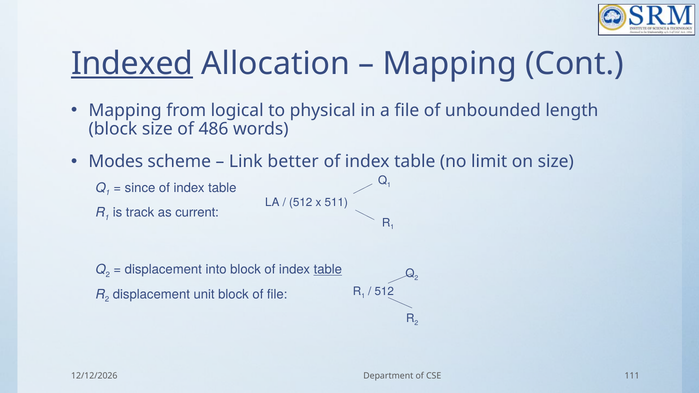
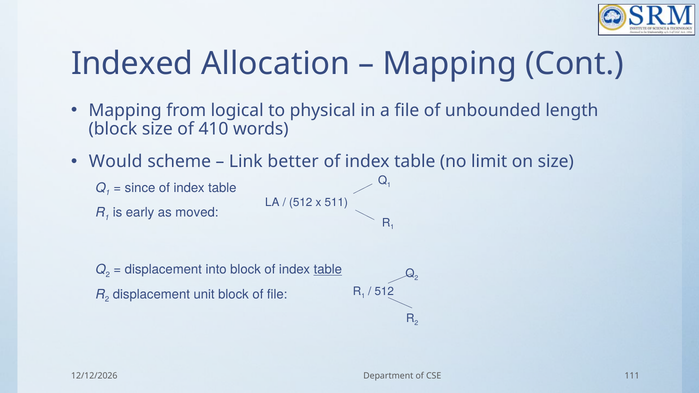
Indexed underline: present -> none
486: 486 -> 410
Modes: Modes -> Would
track: track -> early
current: current -> moved
